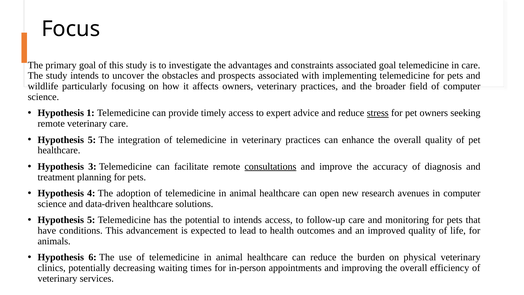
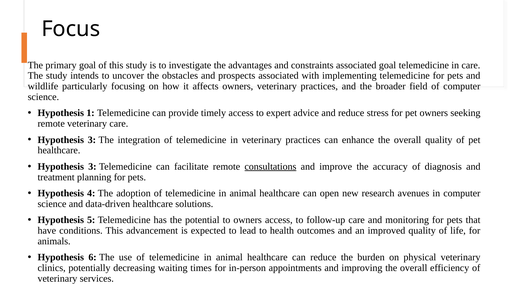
stress underline: present -> none
5 at (92, 140): 5 -> 3
to intends: intends -> owners
